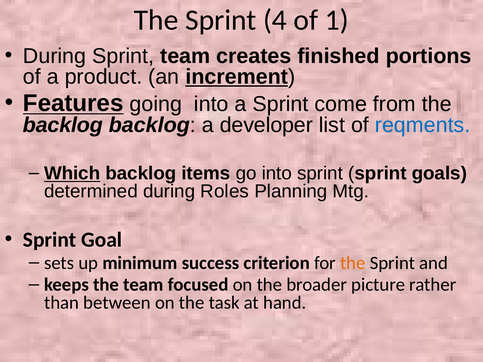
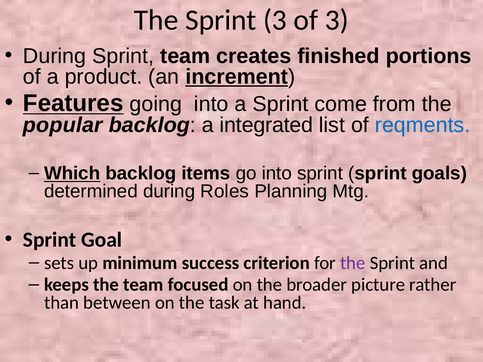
Sprint 4: 4 -> 3
of 1: 1 -> 3
backlog at (63, 125): backlog -> popular
developer: developer -> integrated
the at (353, 263) colour: orange -> purple
